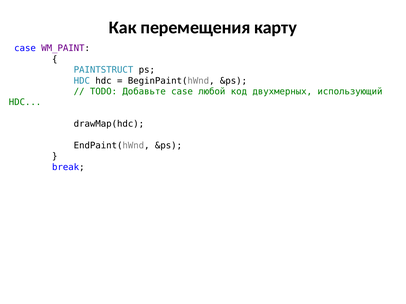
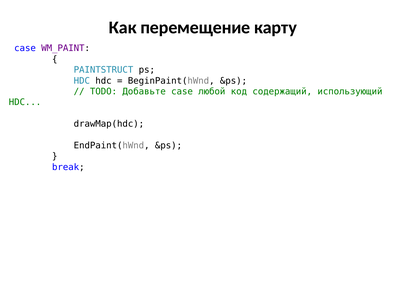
перемещения: перемещения -> перемещение
двухмерных: двухмерных -> содержащий
